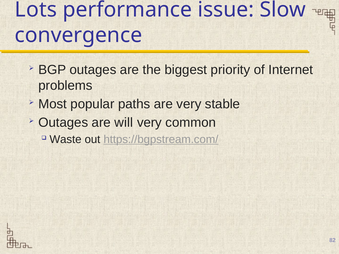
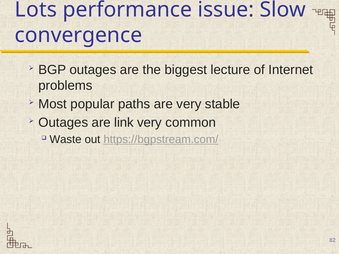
priority: priority -> lecture
will: will -> link
